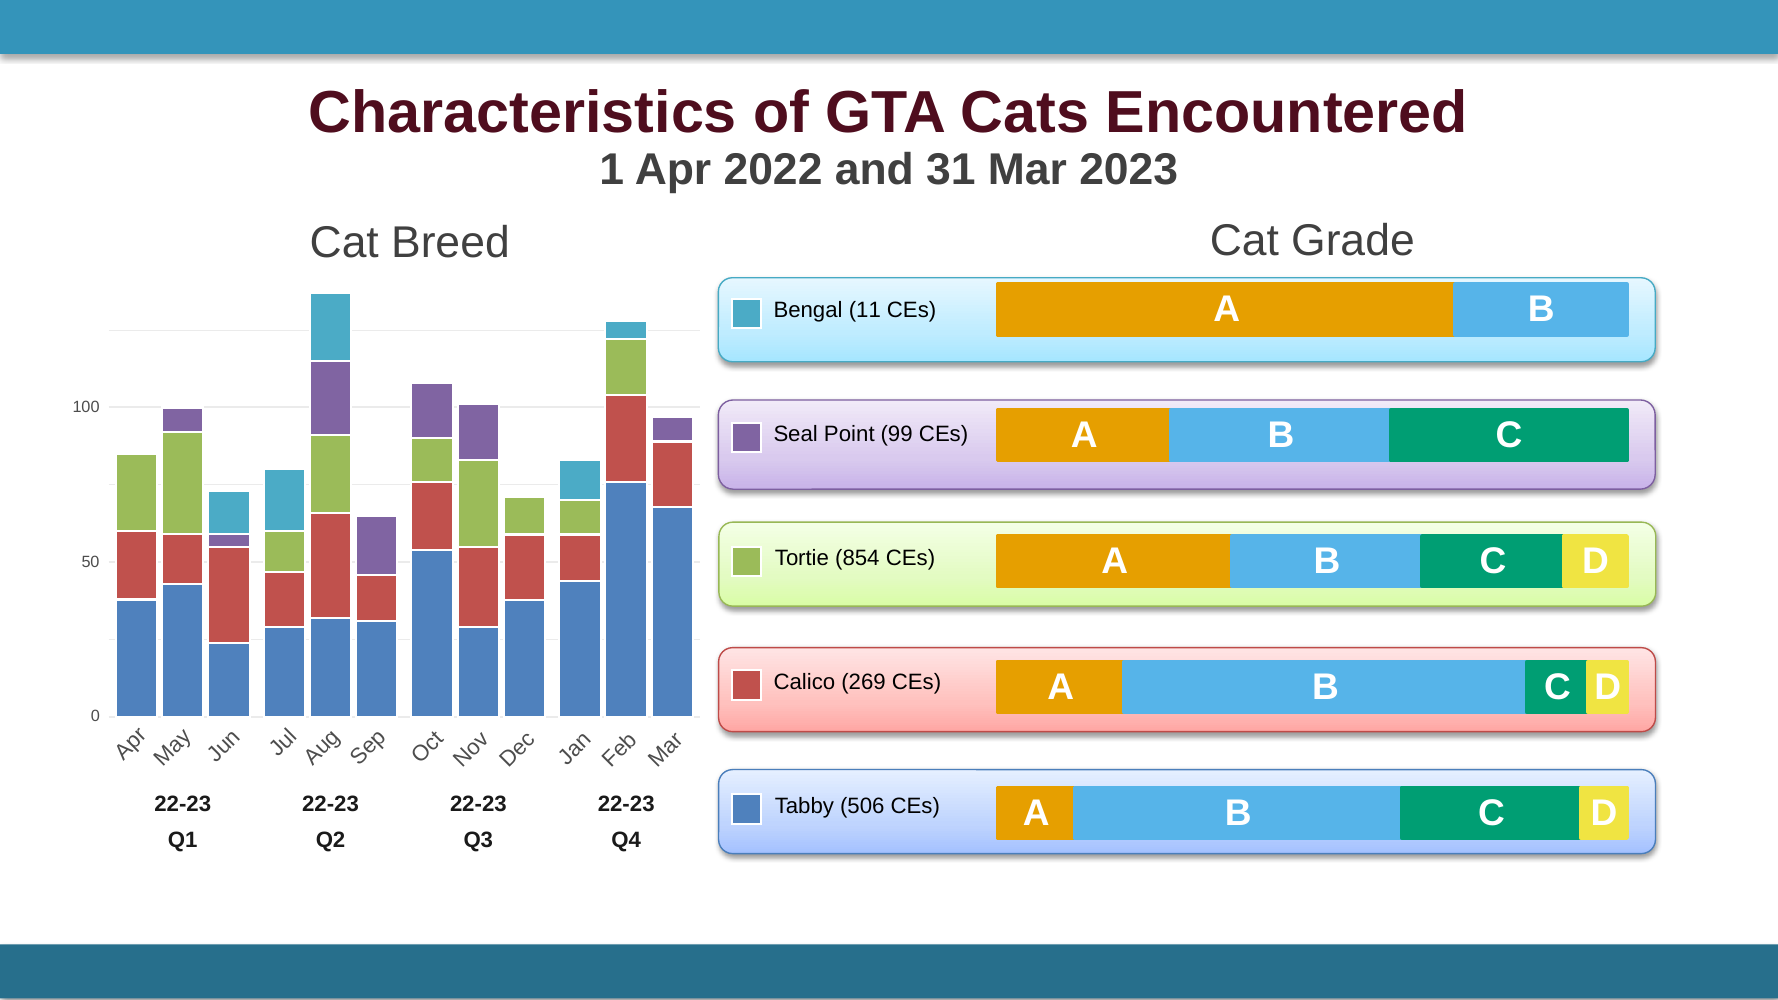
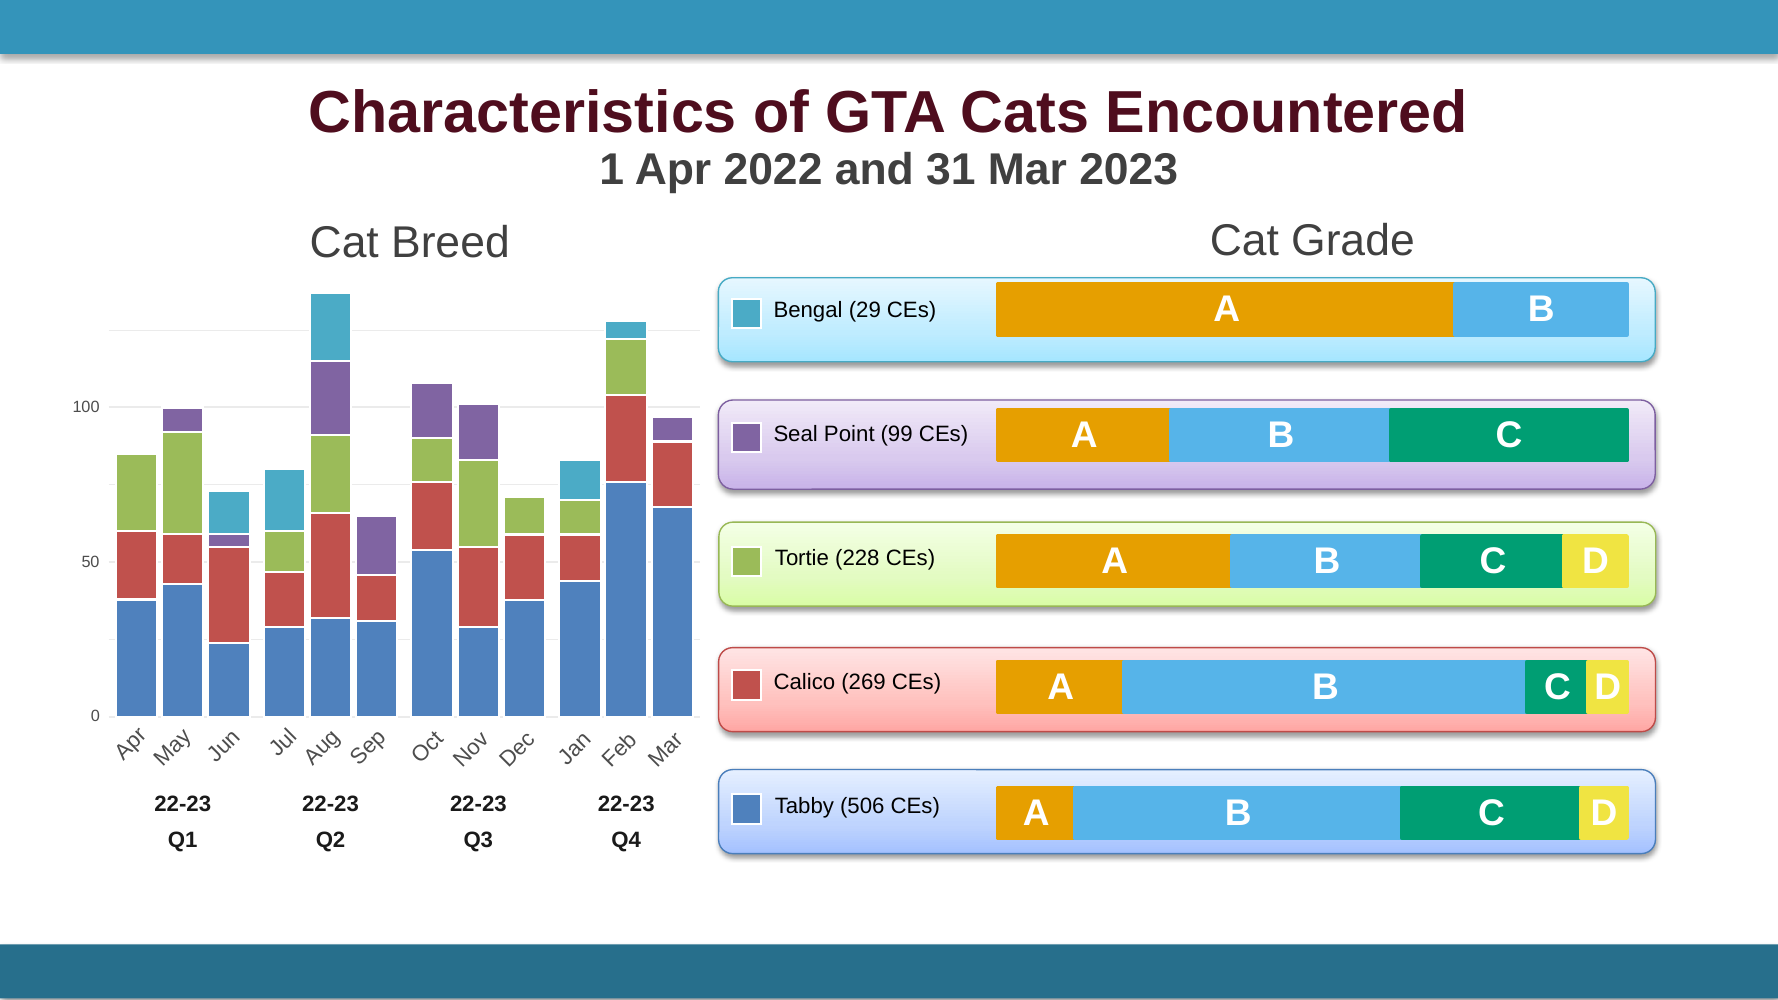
11: 11 -> 29
854: 854 -> 228
